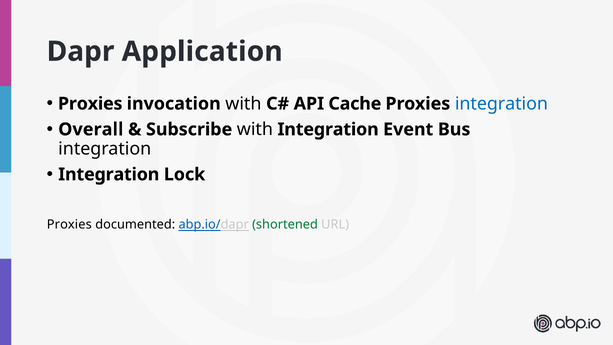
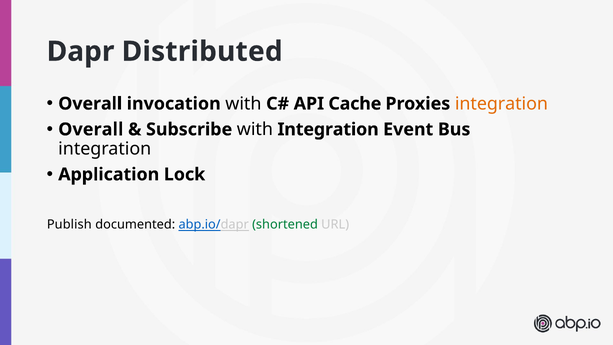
Application: Application -> Distributed
Proxies at (90, 104): Proxies -> Overall
integration at (501, 104) colour: blue -> orange
Integration at (109, 174): Integration -> Application
Proxies at (69, 225): Proxies -> Publish
